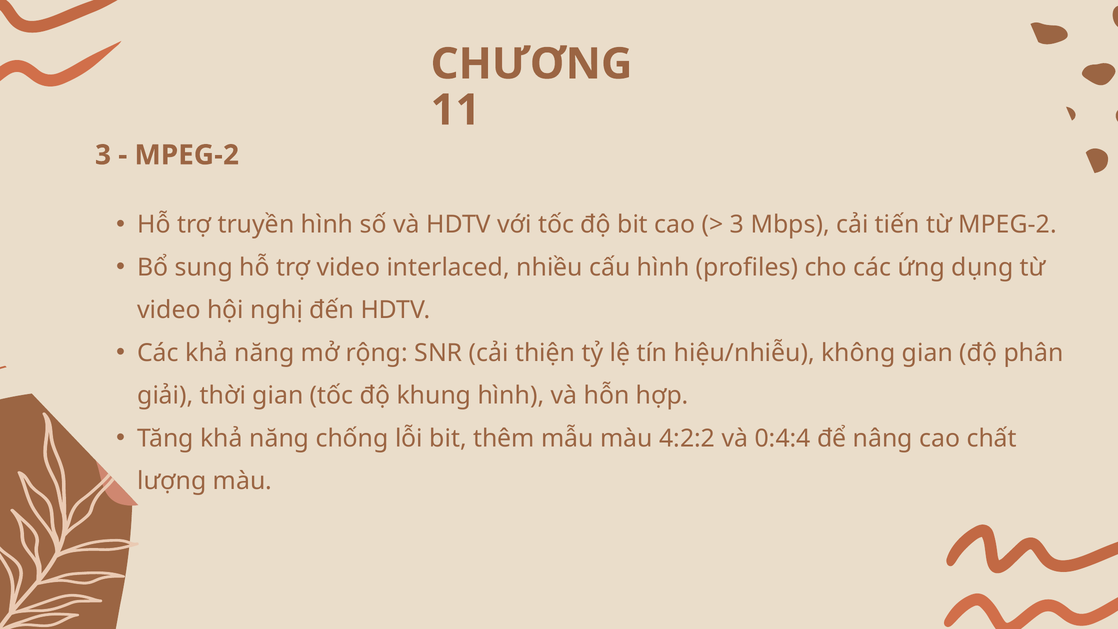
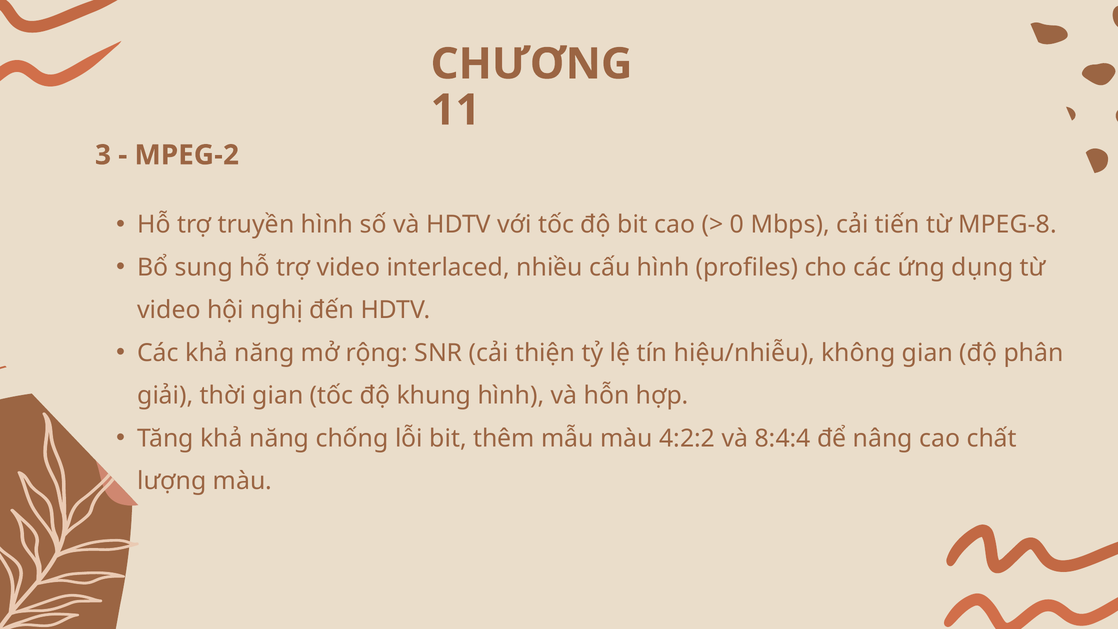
3 at (737, 225): 3 -> 0
từ MPEG-2: MPEG-2 -> MPEG-8
0:4:4: 0:4:4 -> 8:4:4
